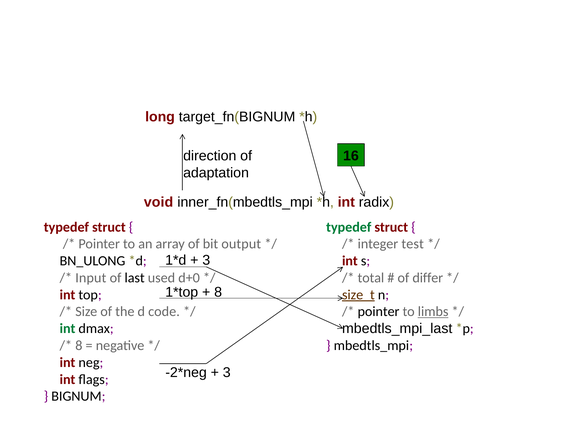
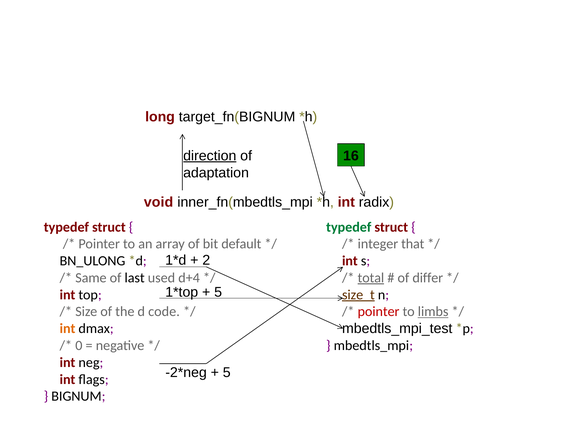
direction underline: none -> present
output: output -> default
test: test -> that
3 at (206, 260): 3 -> 2
Input: Input -> Same
d+0: d+0 -> d+4
total underline: none -> present
8 at (218, 292): 8 -> 5
pointer at (379, 312) colour: black -> red
mbedtls_mpi_last: mbedtls_mpi_last -> mbedtls_mpi_test
int at (68, 329) colour: green -> orange
8 at (79, 346): 8 -> 0
3 at (227, 373): 3 -> 5
